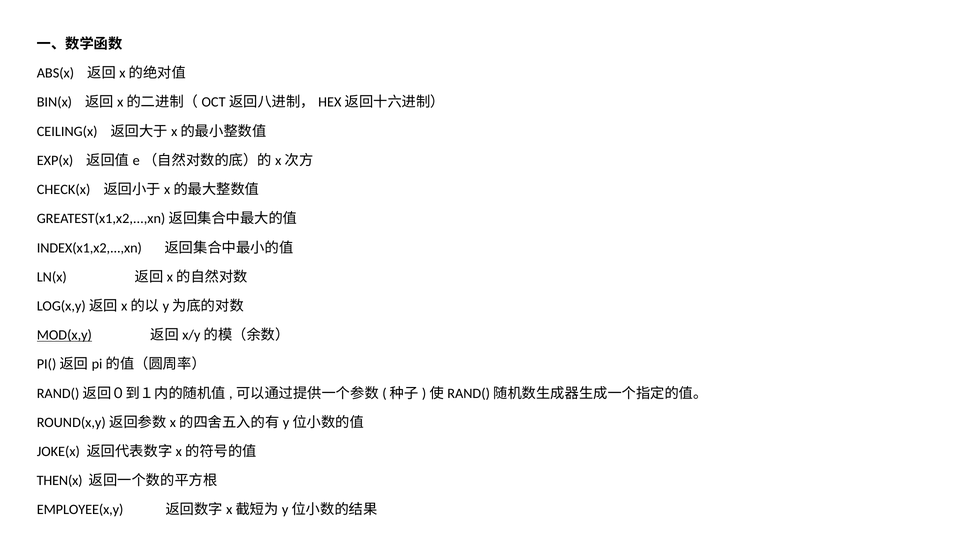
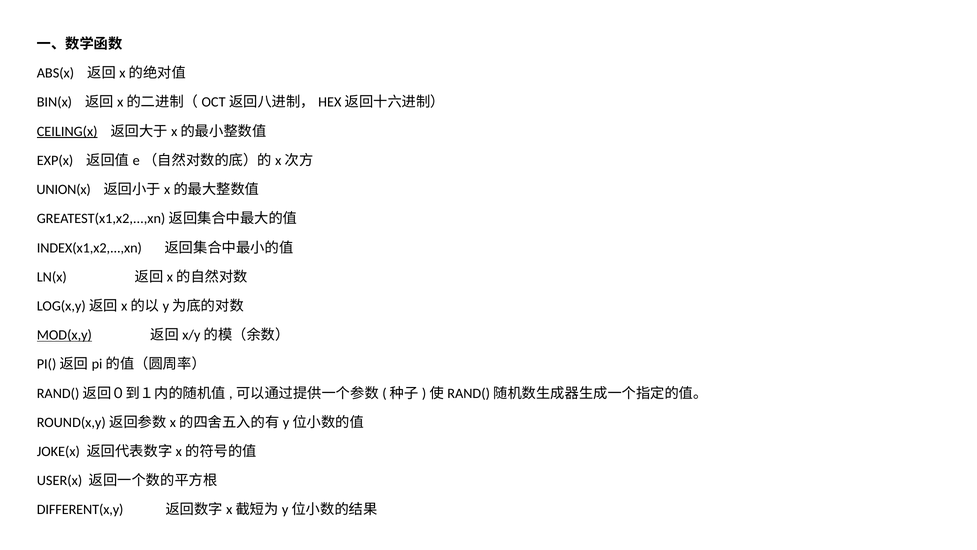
CEILING(x underline: none -> present
CHECK(x: CHECK(x -> UNION(x
THEN(x: THEN(x -> USER(x
EMPLOYEE(x,y: EMPLOYEE(x,y -> DIFFERENT(x,y
